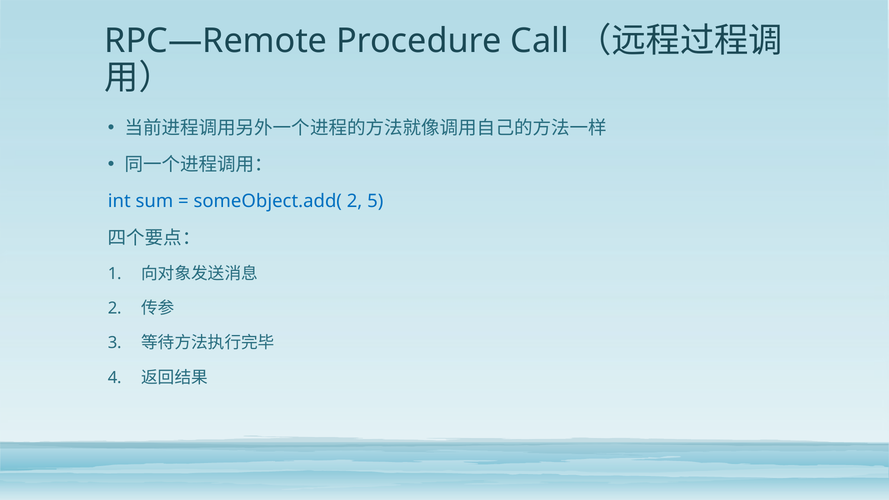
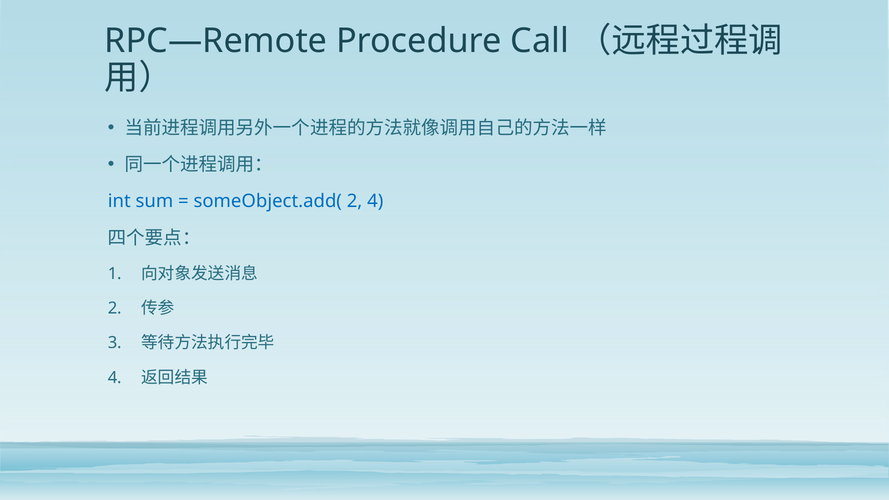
2 5: 5 -> 4
